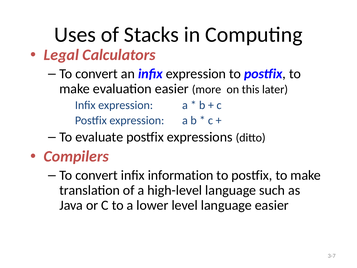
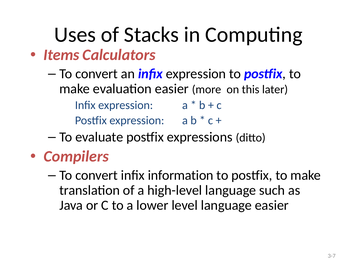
Legal: Legal -> Items
